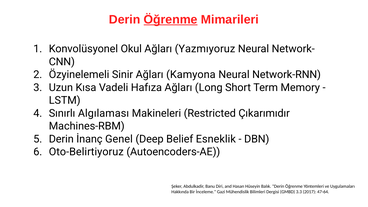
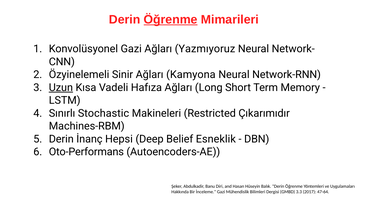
Konvolüsyonel Okul: Okul -> Gazi
Uzun underline: none -> present
Algılaması: Algılaması -> Stochastic
Genel: Genel -> Hepsi
Oto-Belirtiyoruz: Oto-Belirtiyoruz -> Oto-Performans
